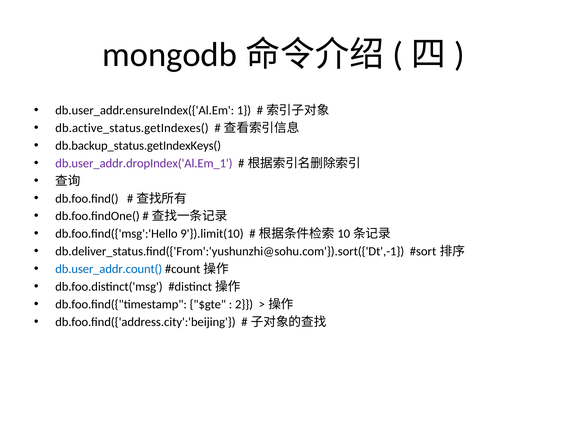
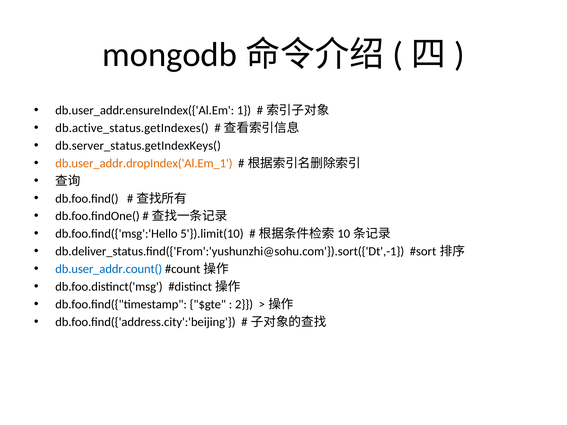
db.backup_status.getIndexKeys(: db.backup_status.getIndexKeys( -> db.server_status.getIndexKeys(
db.user_addr.dropIndex('Al.Em_1 colour: purple -> orange
9'}).limit(10: 9'}).limit(10 -> 5'}).limit(10
